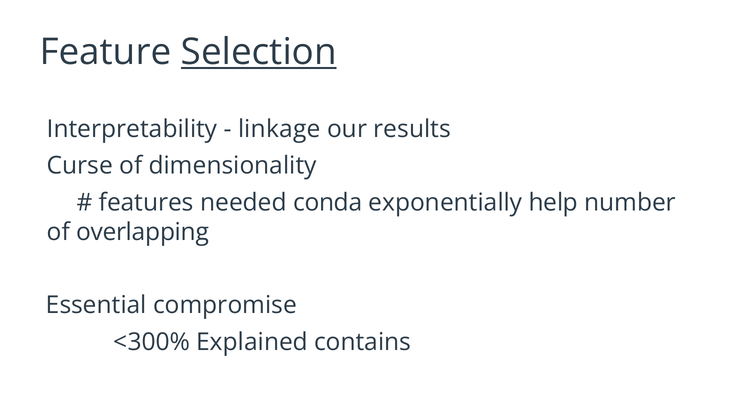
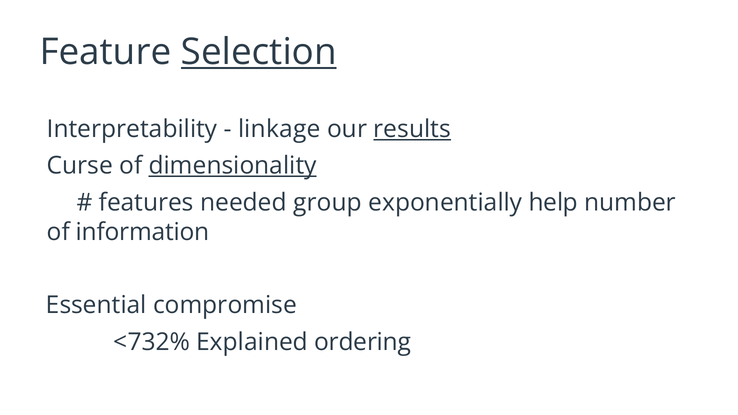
results underline: none -> present
dimensionality underline: none -> present
conda: conda -> group
overlapping: overlapping -> information
<300%: <300% -> <732%
contains: contains -> ordering
